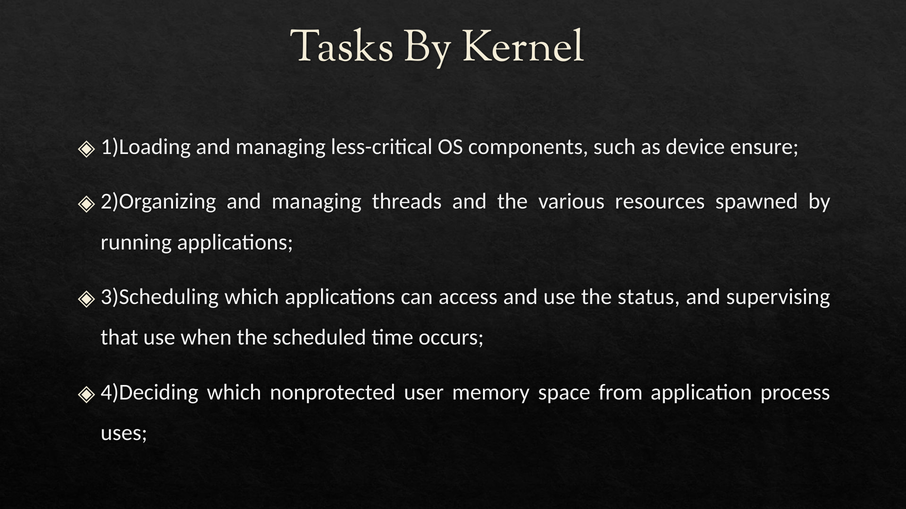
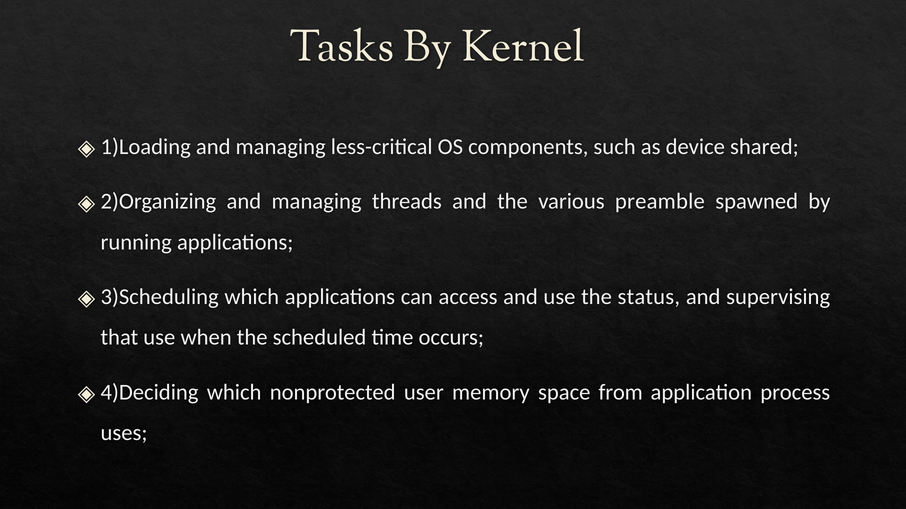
ensure: ensure -> shared
resources: resources -> preamble
